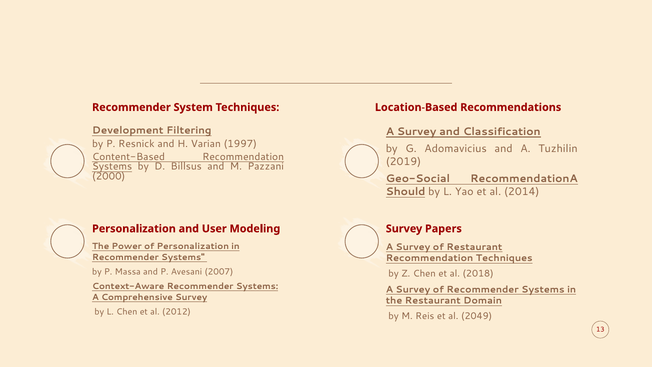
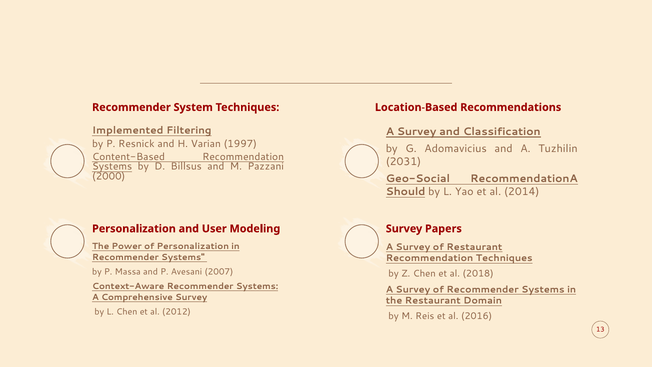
Development: Development -> Implemented
2019: 2019 -> 2031
2049: 2049 -> 2016
